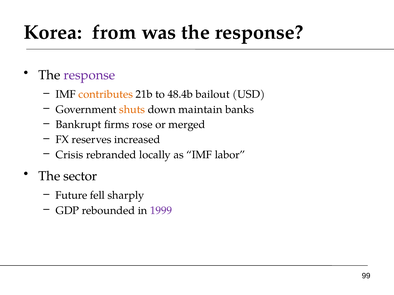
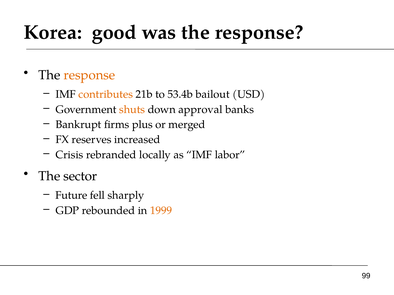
from: from -> good
response at (89, 75) colour: purple -> orange
48.4b: 48.4b -> 53.4b
maintain: maintain -> approval
rose: rose -> plus
1999 colour: purple -> orange
